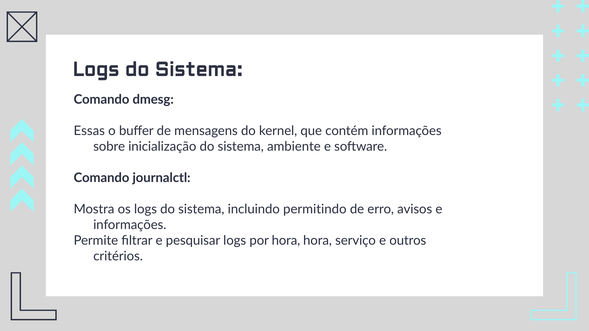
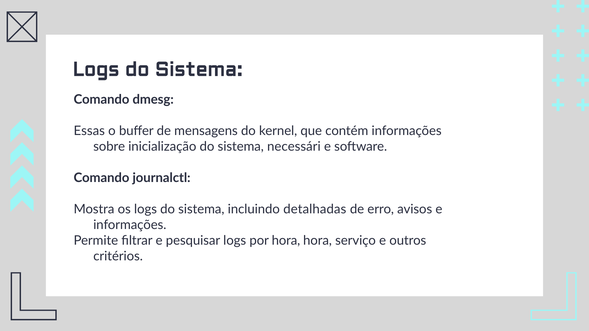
ambiente: ambiente -> necessári
permitindo: permitindo -> detalhadas
